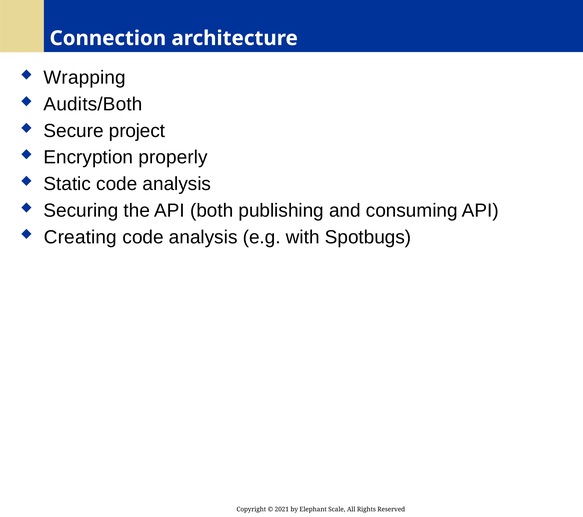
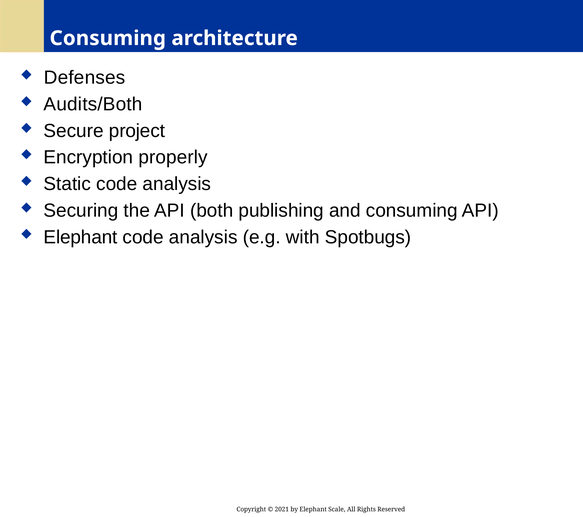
Connection at (108, 38): Connection -> Consuming
Wrapping: Wrapping -> Defenses
Creating at (80, 237): Creating -> Elephant
